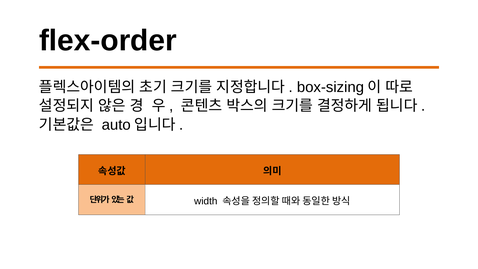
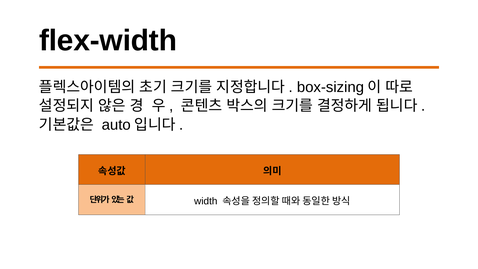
flex-order: flex-order -> flex-width
